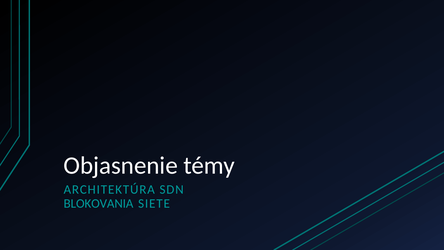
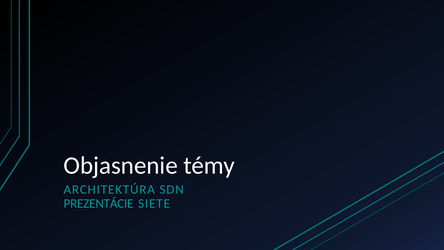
BLOKOVANIA: BLOKOVANIA -> PREZENTÁCIE
